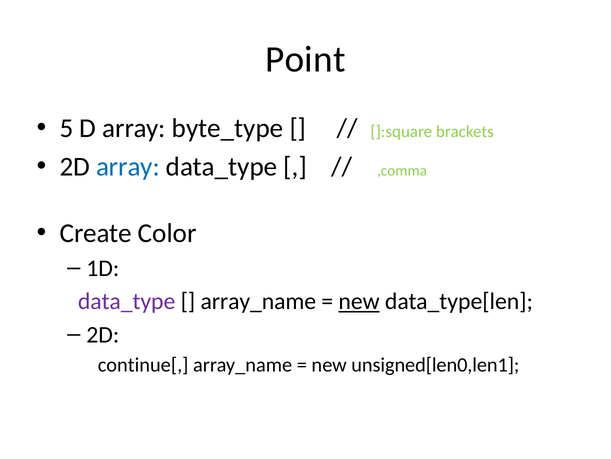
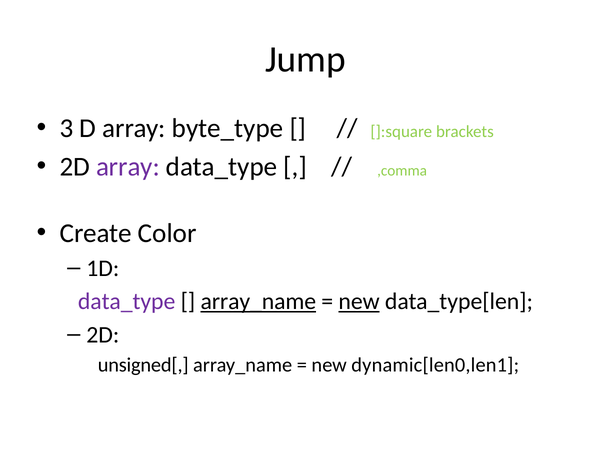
Point: Point -> Jump
5: 5 -> 3
array at (128, 166) colour: blue -> purple
array_name at (258, 301) underline: none -> present
continue[: continue[ -> unsigned[
unsigned[len0,len1: unsigned[len0,len1 -> dynamic[len0,len1
